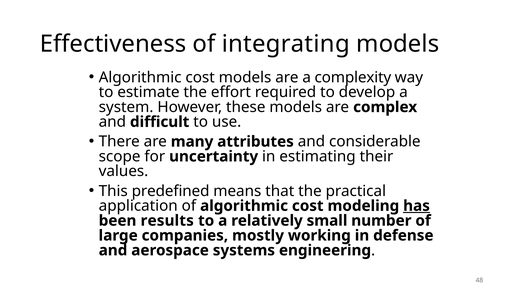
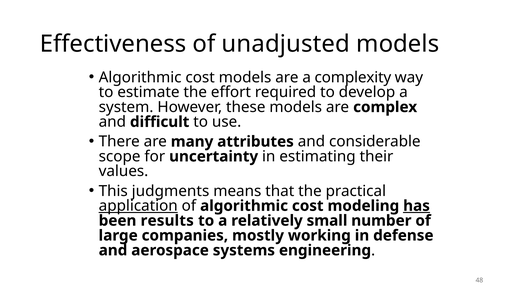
integrating: integrating -> unadjusted
predefined: predefined -> judgments
application underline: none -> present
